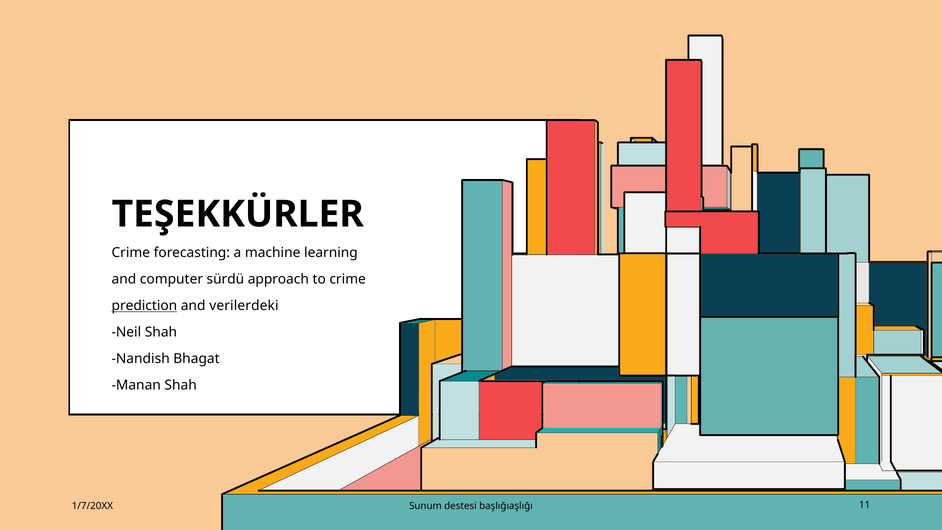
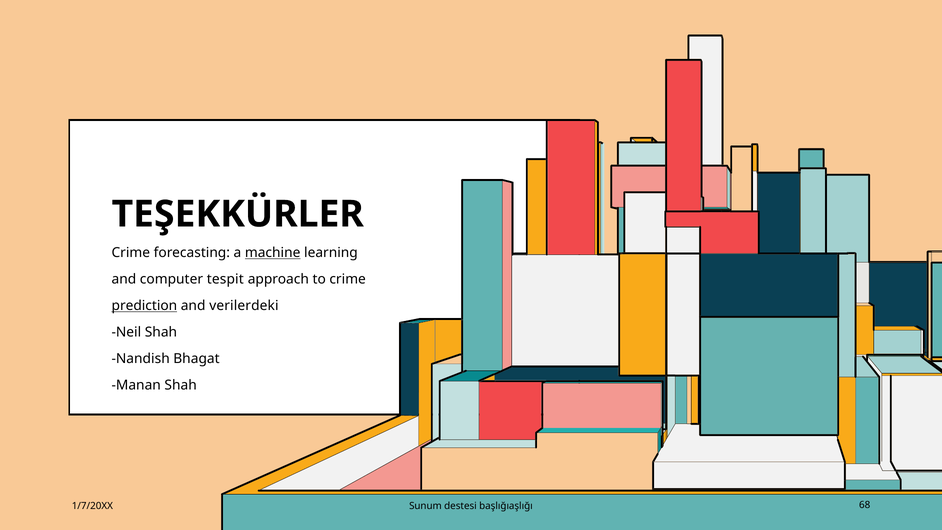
machine underline: none -> present
sürdü: sürdü -> tespit
11: 11 -> 68
